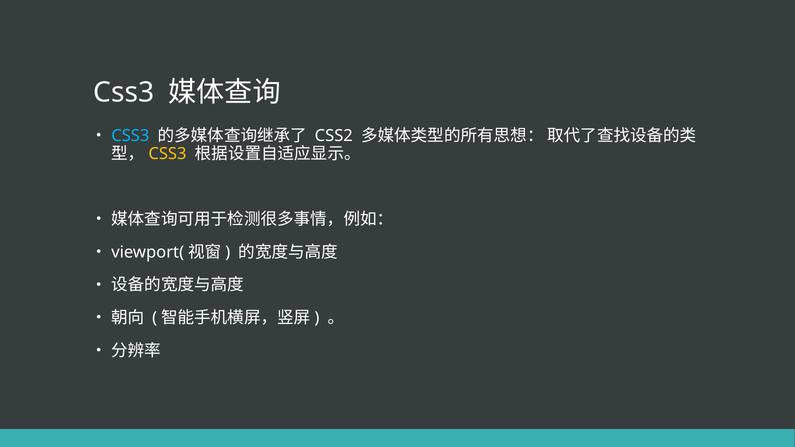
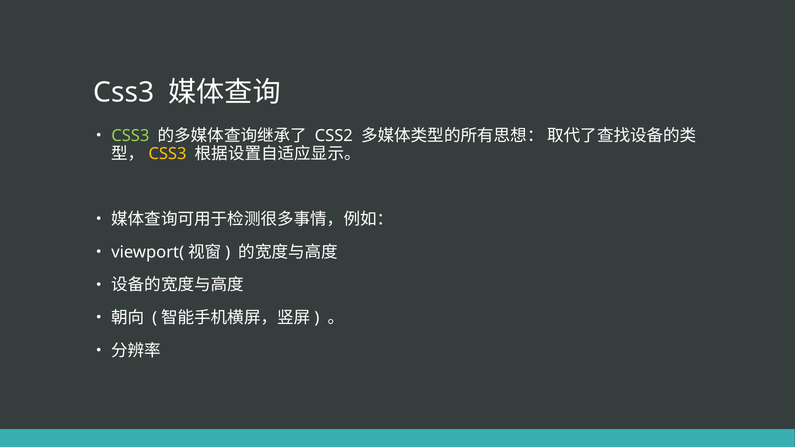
CSS3 at (130, 136) colour: light blue -> light green
